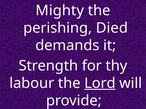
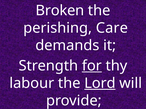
Mighty: Mighty -> Broken
Died: Died -> Care
for underline: none -> present
